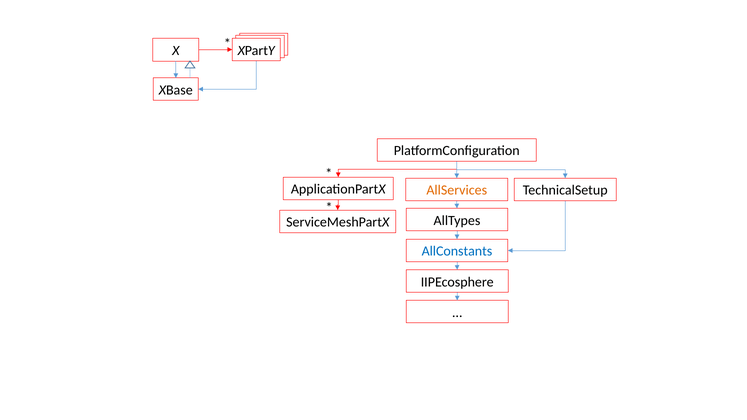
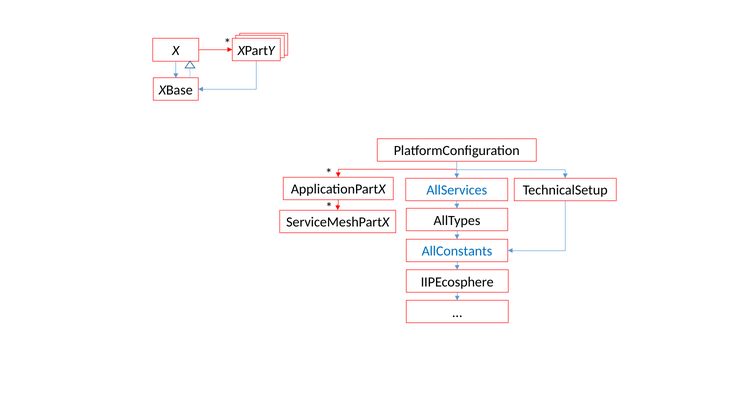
AllServices colour: orange -> blue
